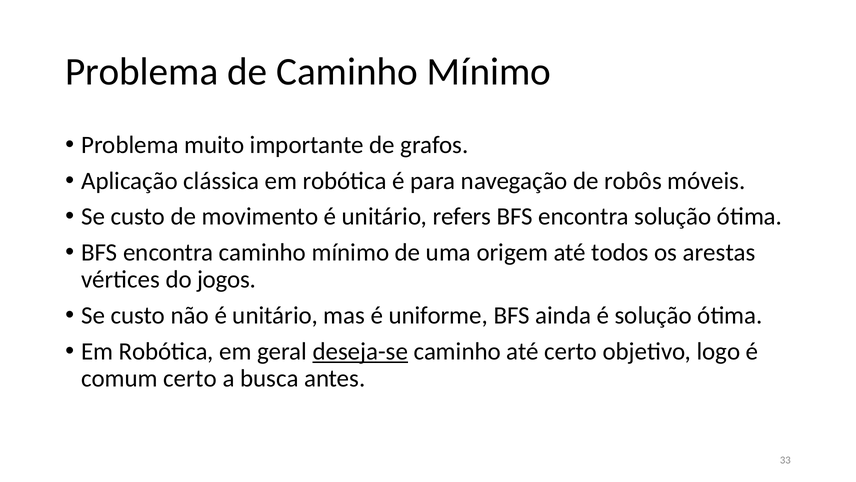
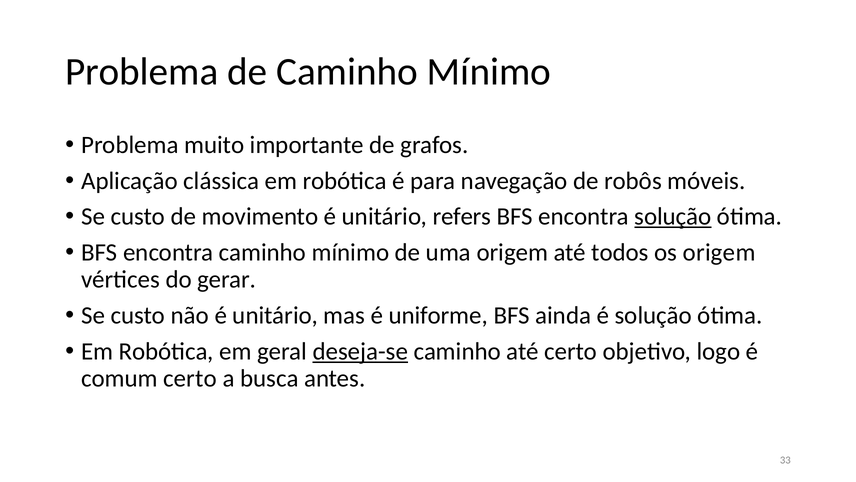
solução at (673, 217) underline: none -> present
os arestas: arestas -> origem
jogos: jogos -> gerar
